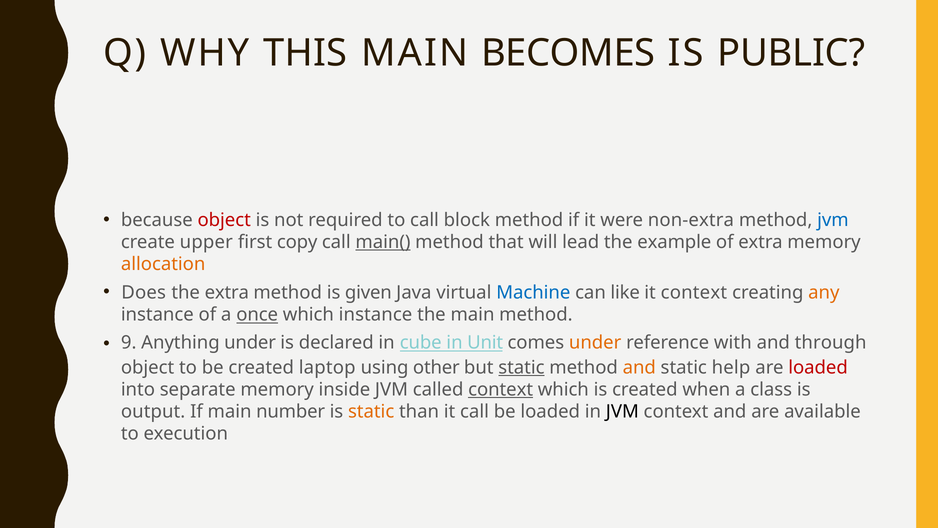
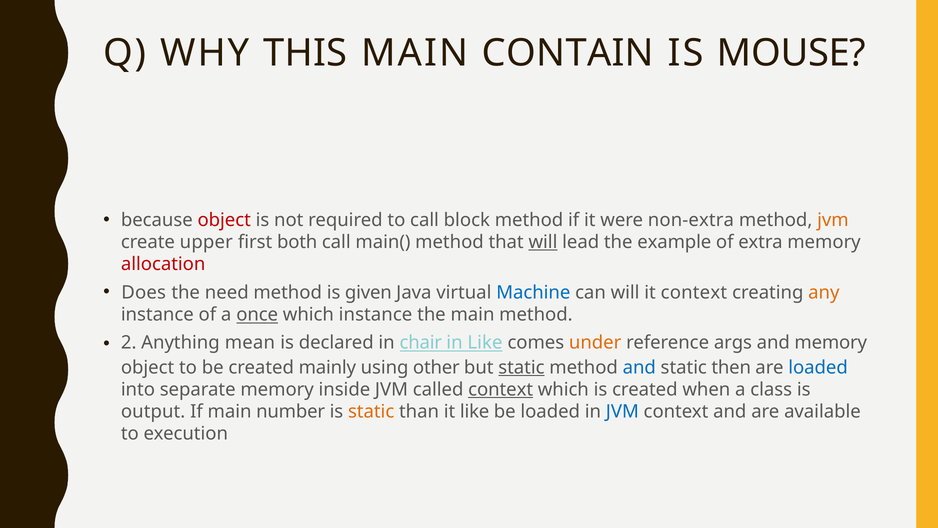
BECOMES: BECOMES -> CONTAIN
PUBLIC: PUBLIC -> MOUSE
jvm at (833, 220) colour: blue -> orange
copy: copy -> both
main( underline: present -> none
will at (543, 242) underline: none -> present
allocation colour: orange -> red
the extra: extra -> need
can like: like -> will
9: 9 -> 2
Anything under: under -> mean
cube: cube -> chair
in Unit: Unit -> Like
with: with -> args
and through: through -> memory
laptop: laptop -> mainly
and at (639, 367) colour: orange -> blue
help: help -> then
loaded at (818, 367) colour: red -> blue
it call: call -> like
JVM at (622, 411) colour: black -> blue
